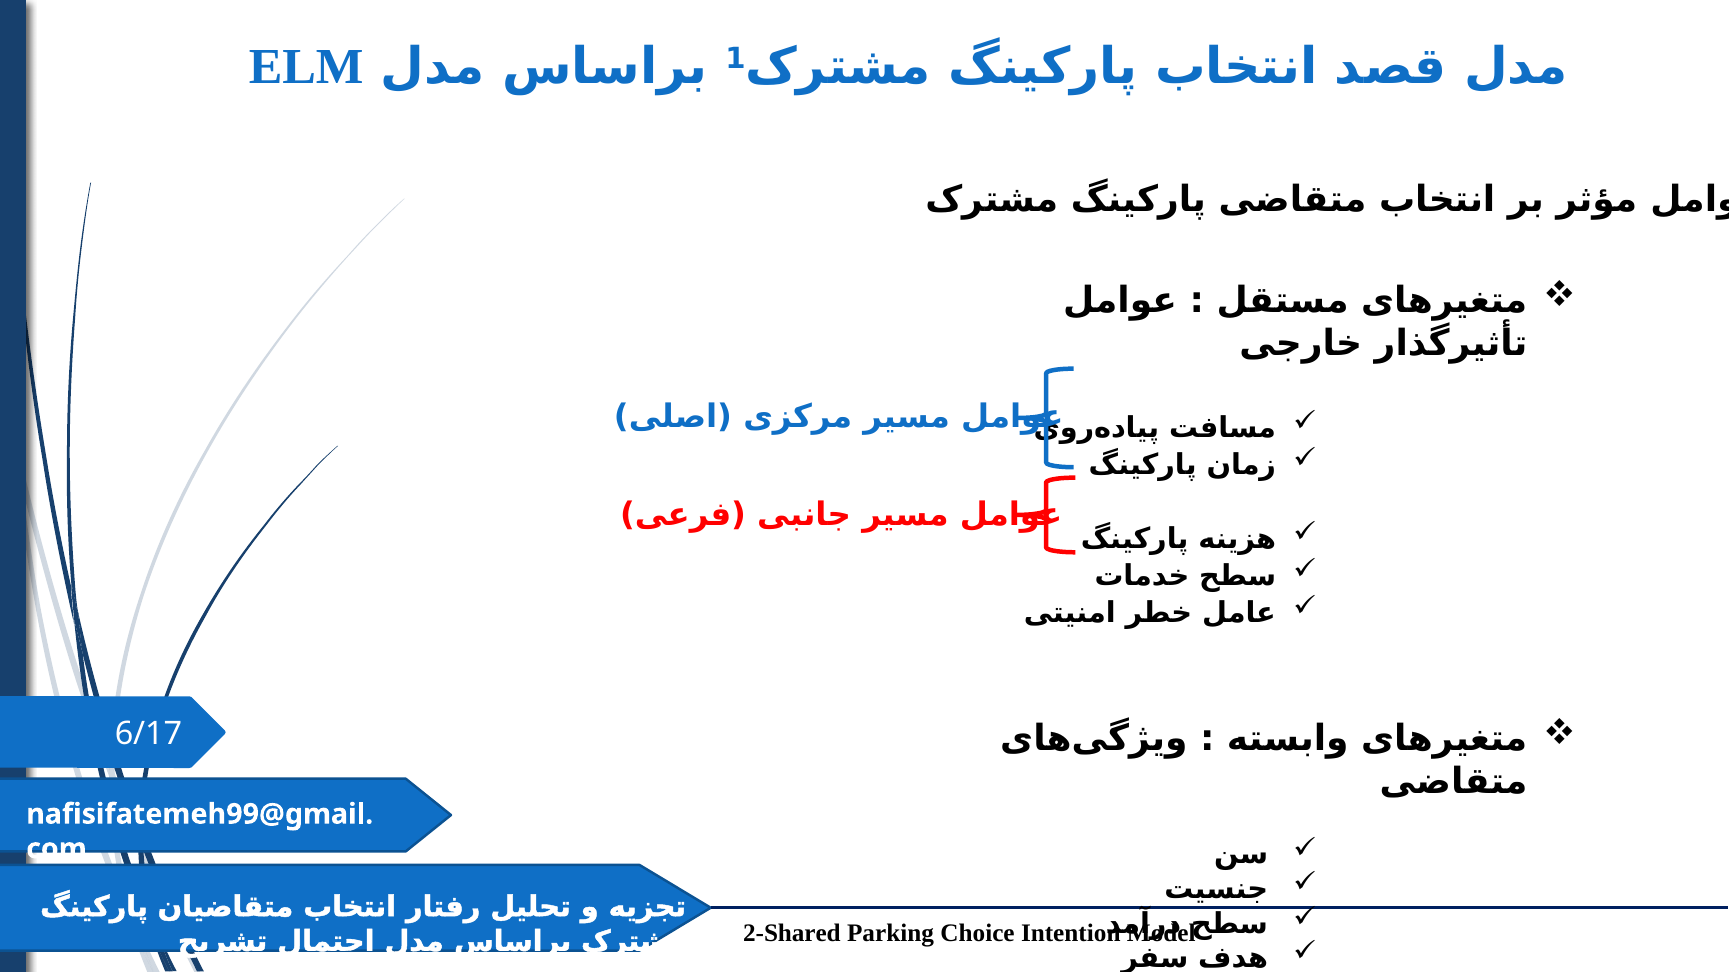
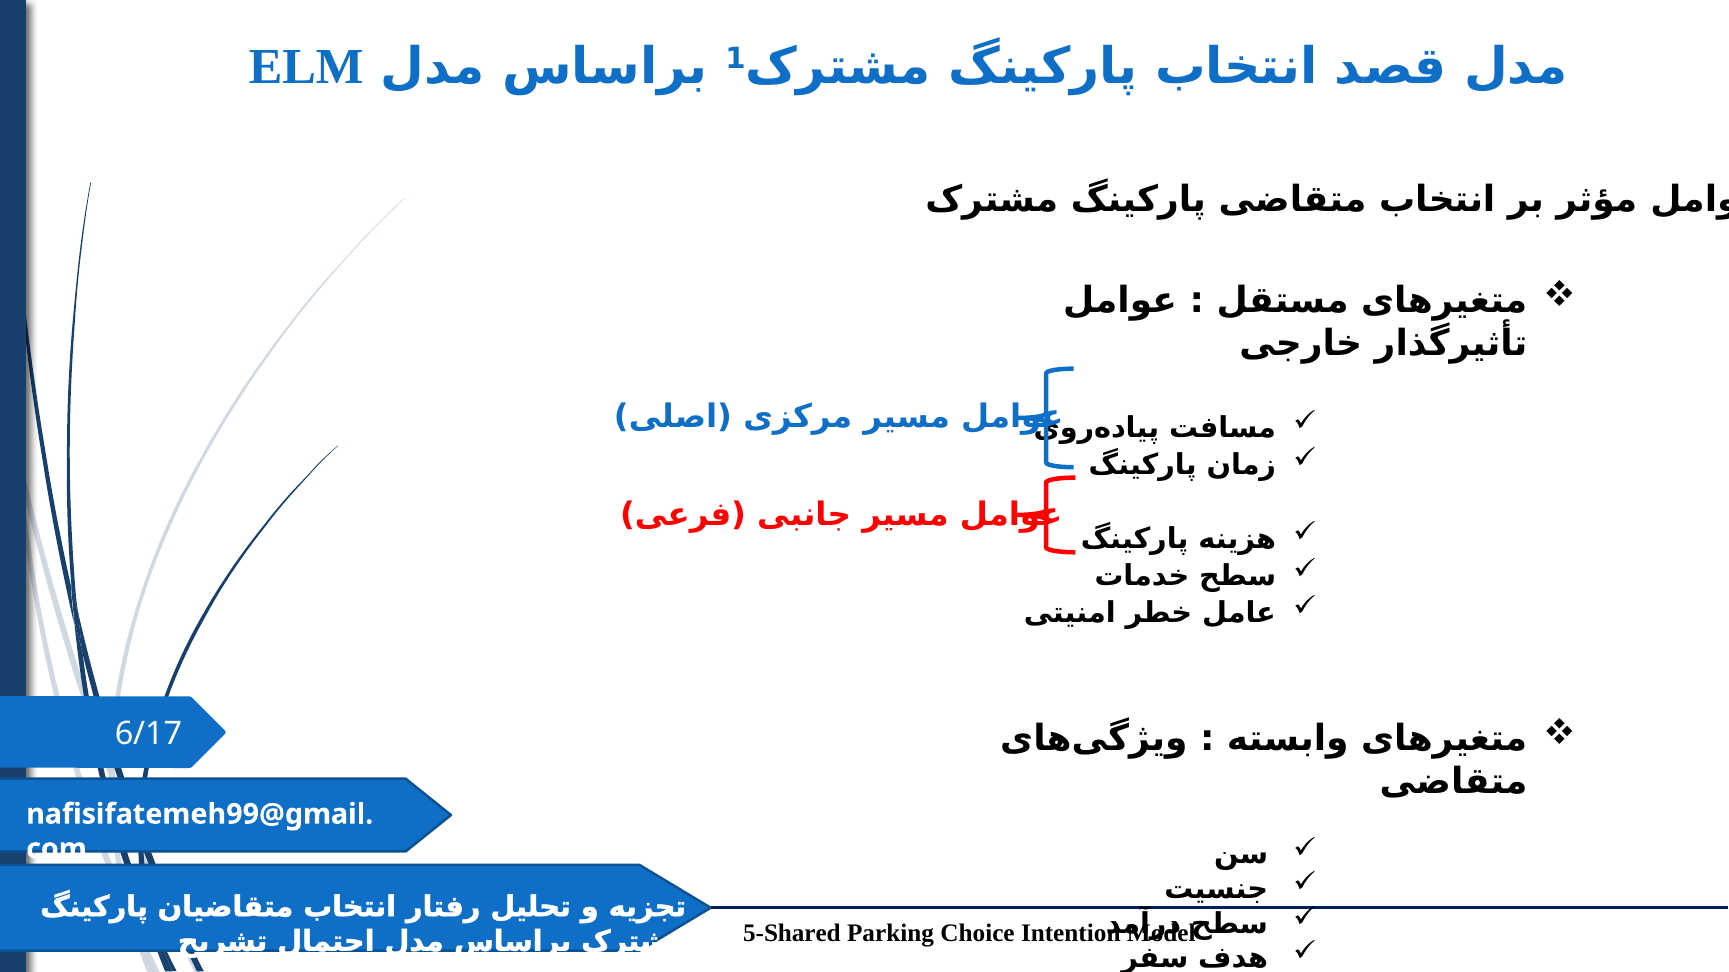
2-Shared: 2-Shared -> 5-Shared
